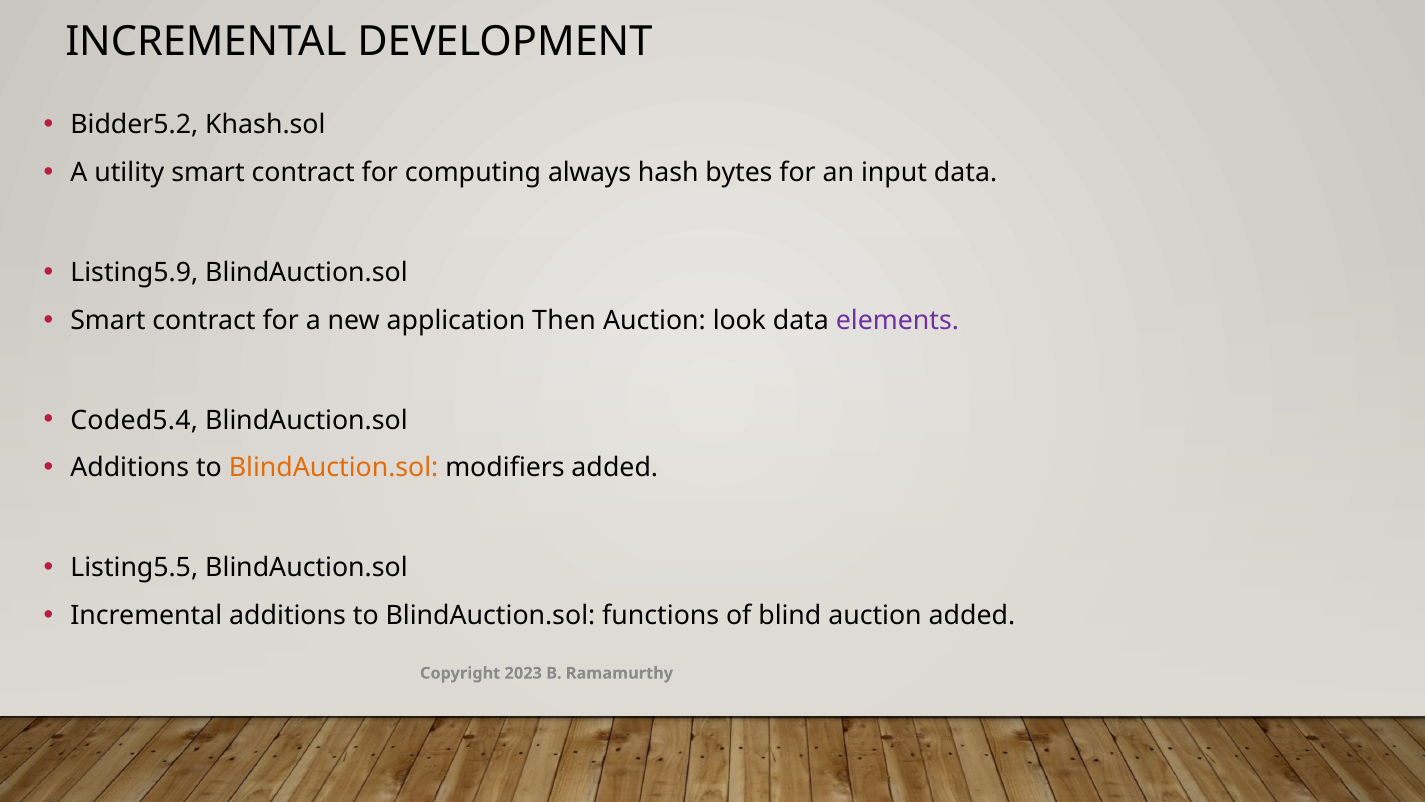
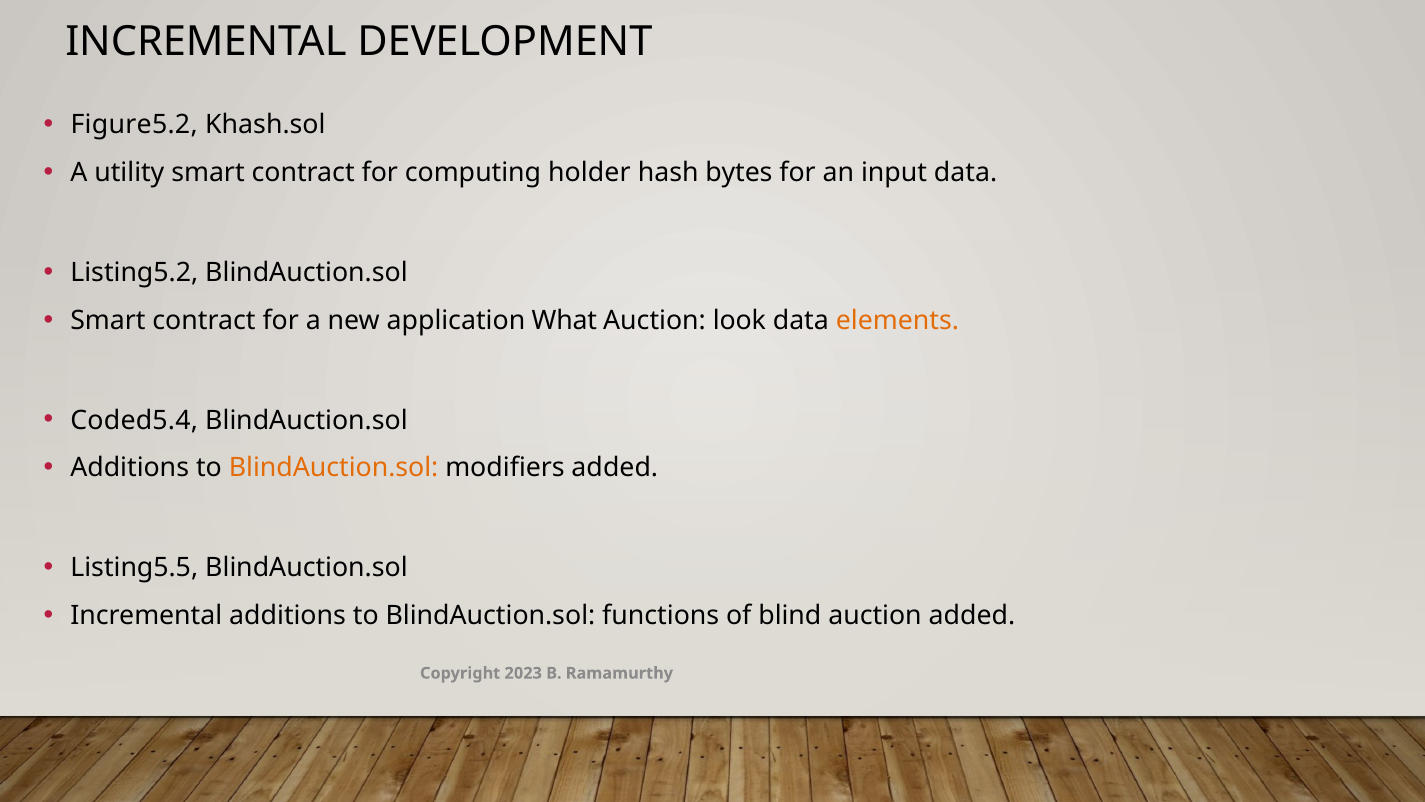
Bidder5.2: Bidder5.2 -> Figure5.2
always: always -> holder
Listing5.9: Listing5.9 -> Listing5.2
Then: Then -> What
elements colour: purple -> orange
